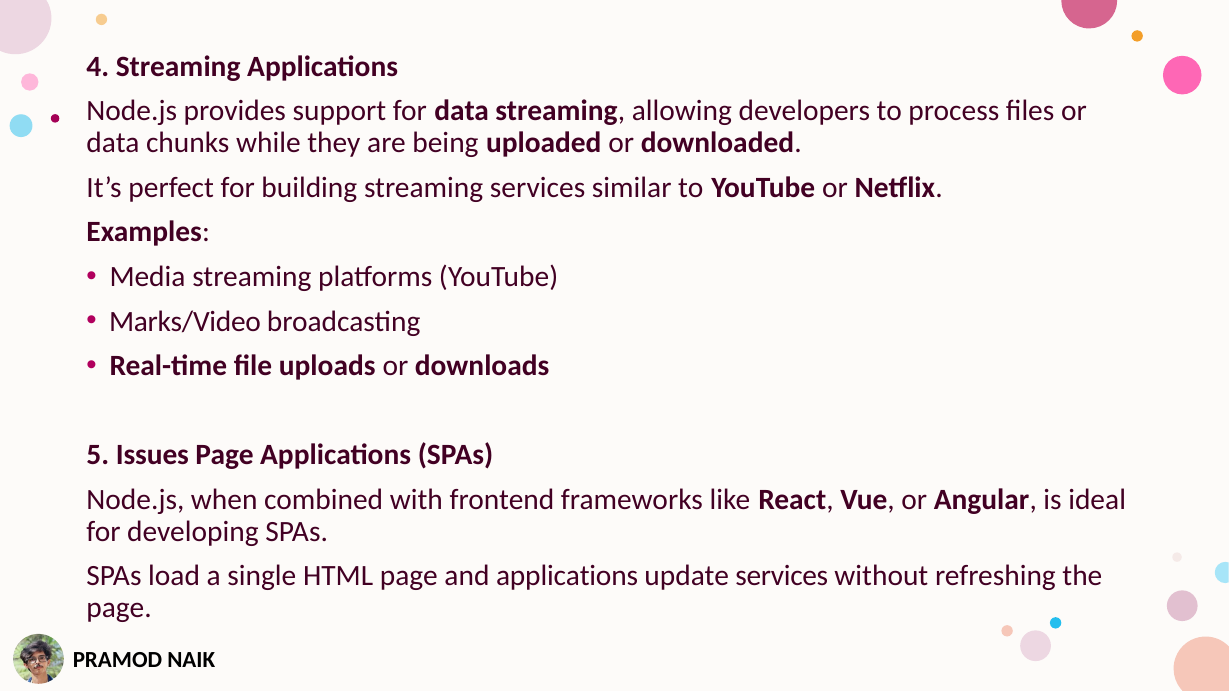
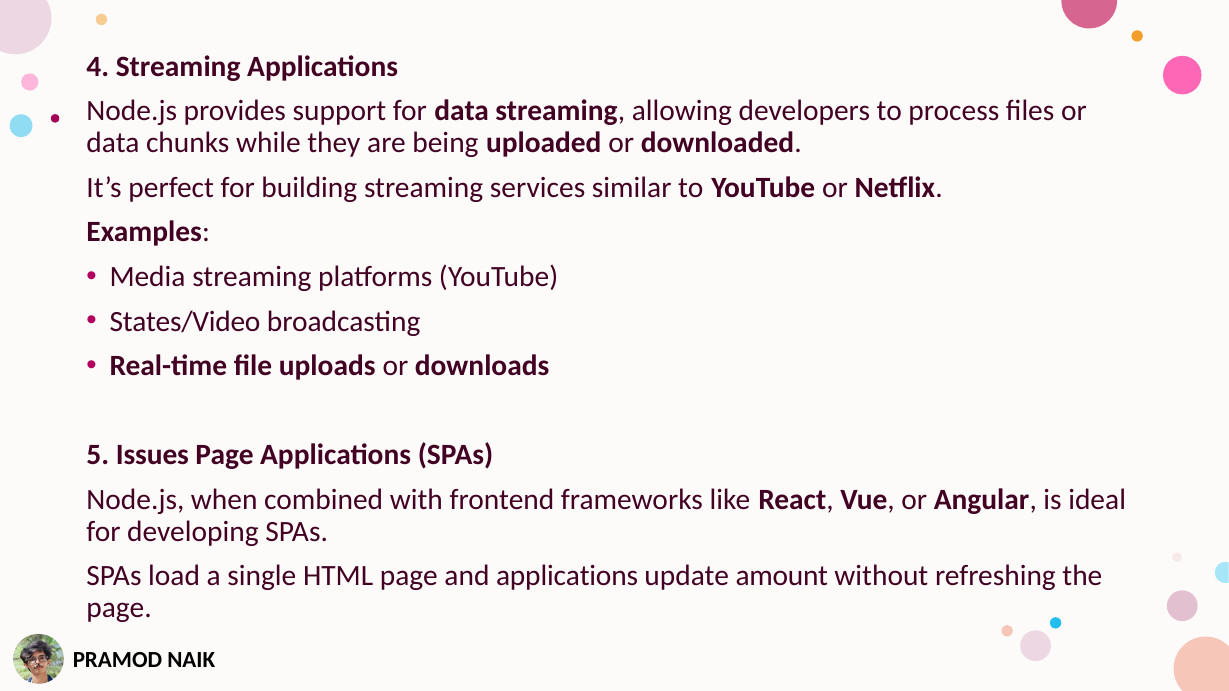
Marks/Video: Marks/Video -> States/Video
update services: services -> amount
